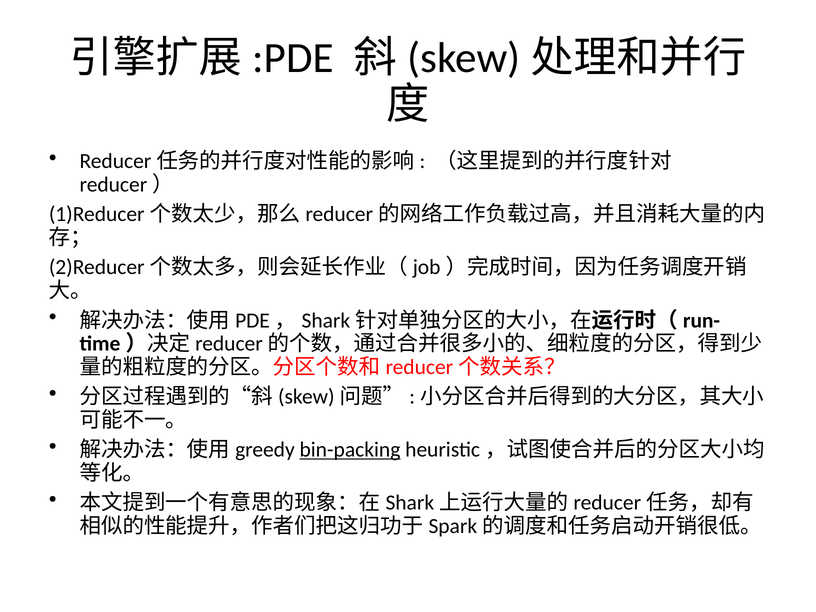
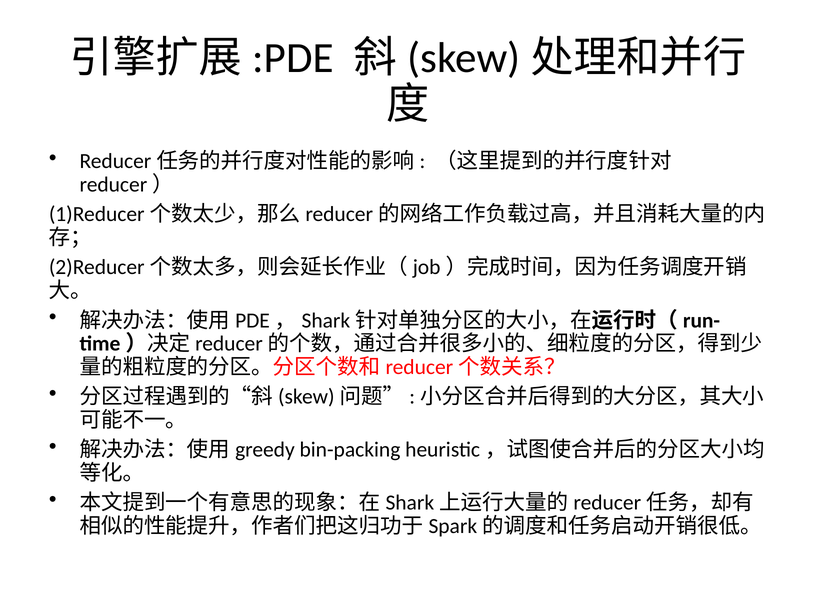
bin-packing underline: present -> none
